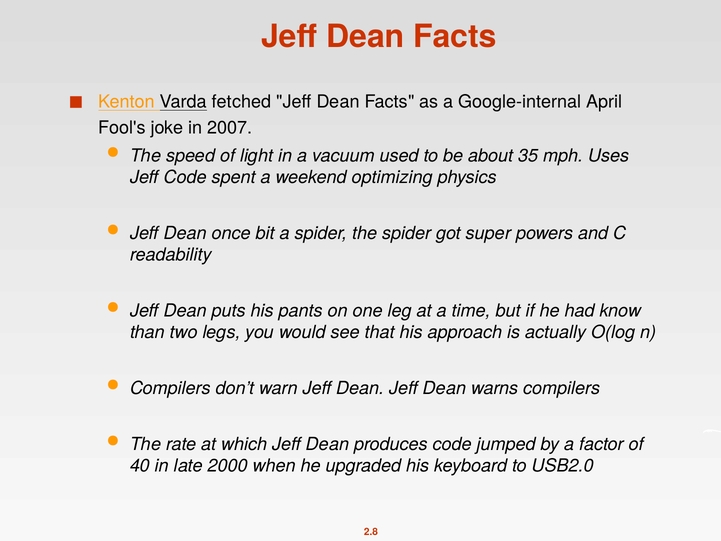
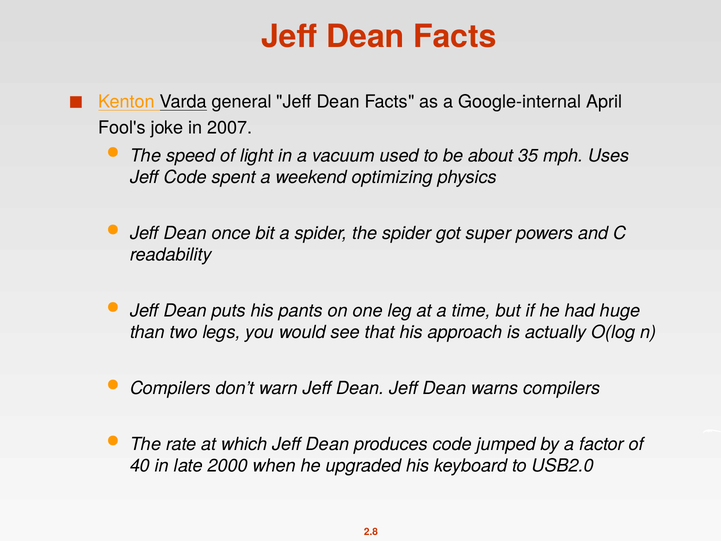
fetched: fetched -> general
know: know -> huge
